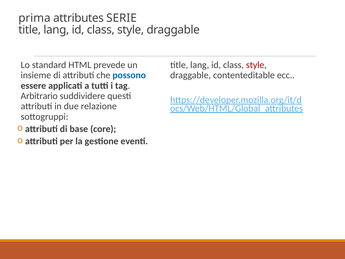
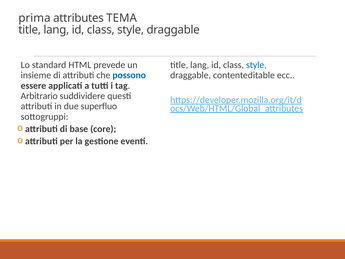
SERIE: SERIE -> TEMA
style at (256, 65) colour: red -> blue
relazione: relazione -> superfluo
